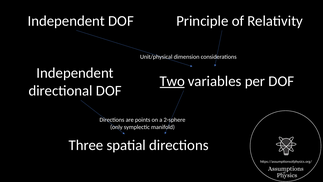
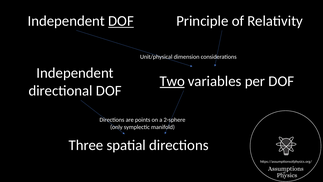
DOF at (121, 21) underline: none -> present
